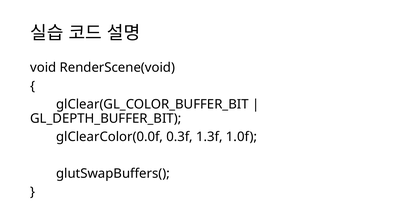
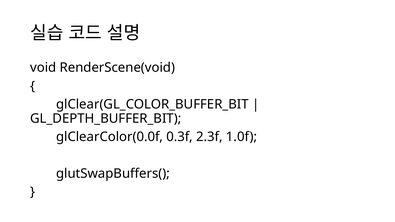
1.3f: 1.3f -> 2.3f
